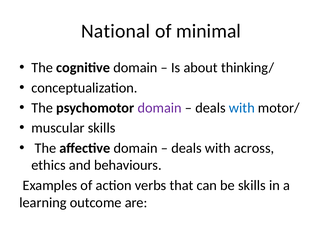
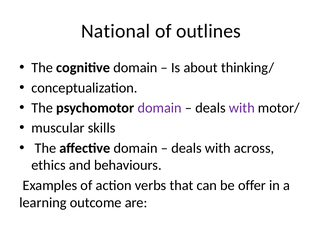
minimal: minimal -> outlines
with at (242, 108) colour: blue -> purple
be skills: skills -> offer
